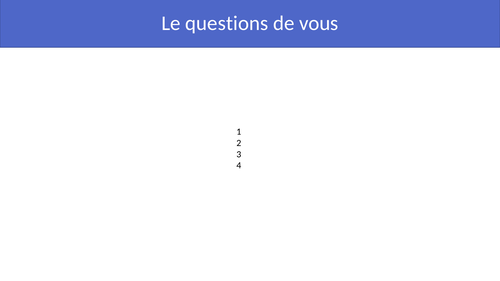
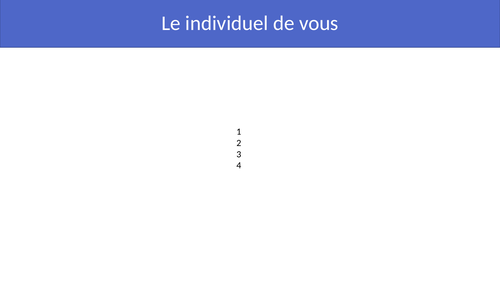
questions: questions -> individuel
